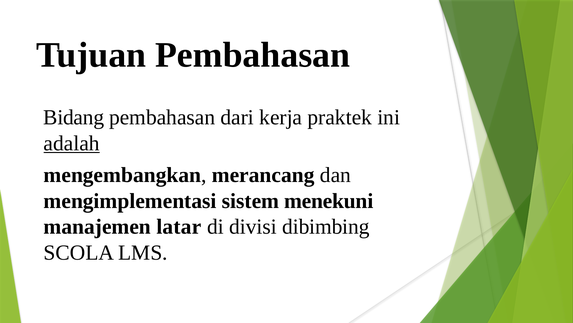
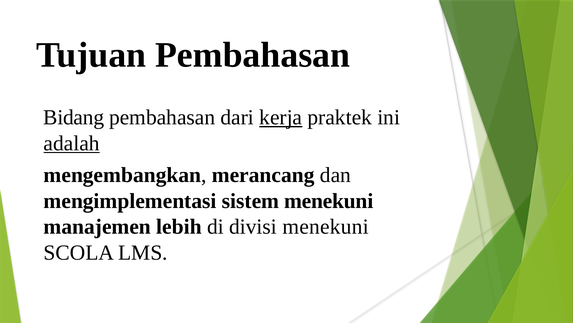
kerja underline: none -> present
latar: latar -> lebih
divisi dibimbing: dibimbing -> menekuni
